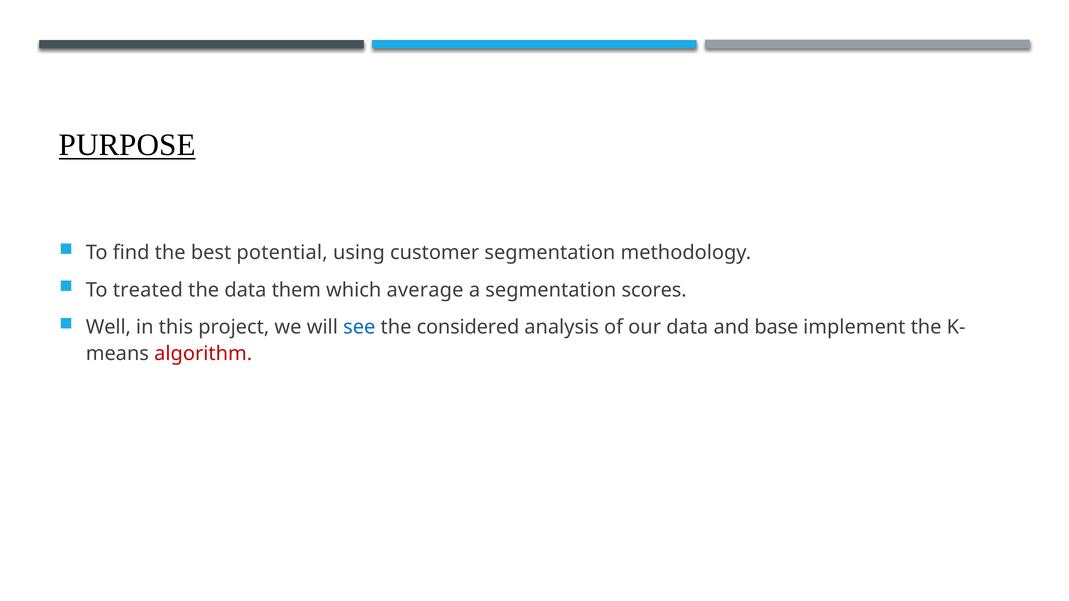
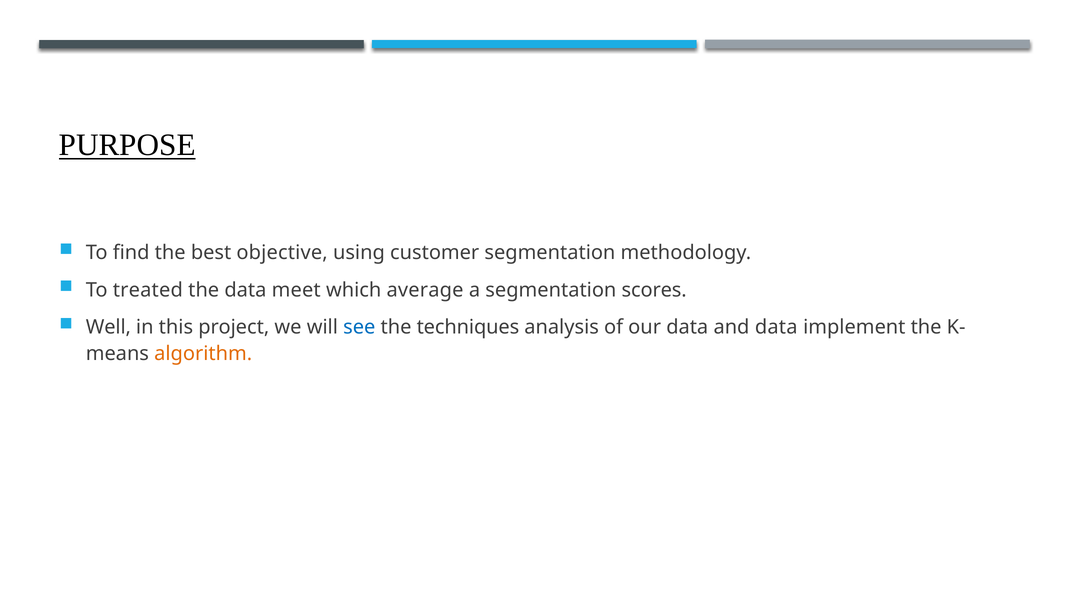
potential: potential -> objective
them: them -> meet
considered: considered -> techniques
and base: base -> data
algorithm colour: red -> orange
